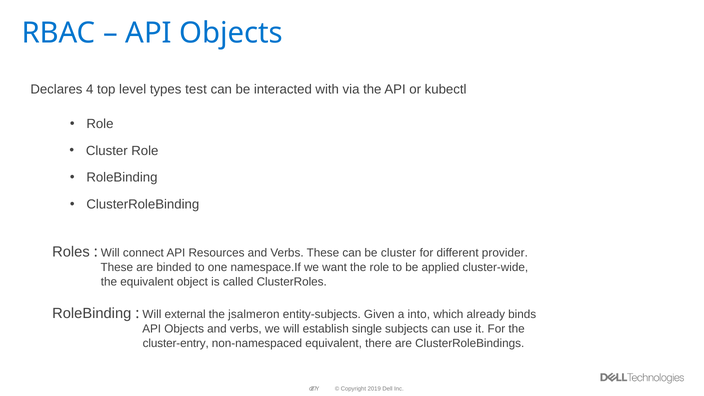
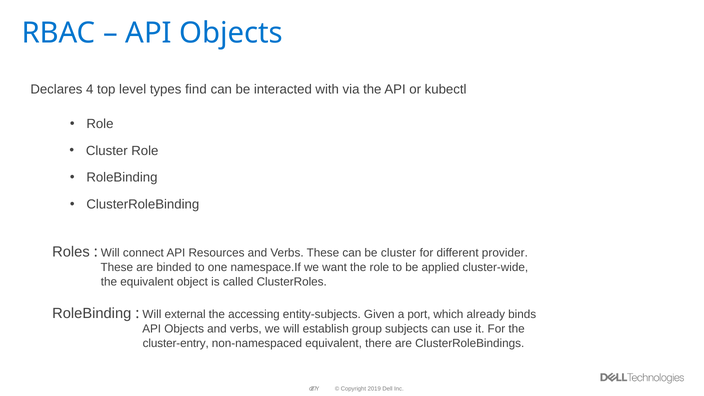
test: test -> find
jsalmeron: jsalmeron -> accessing
into: into -> port
single: single -> group
